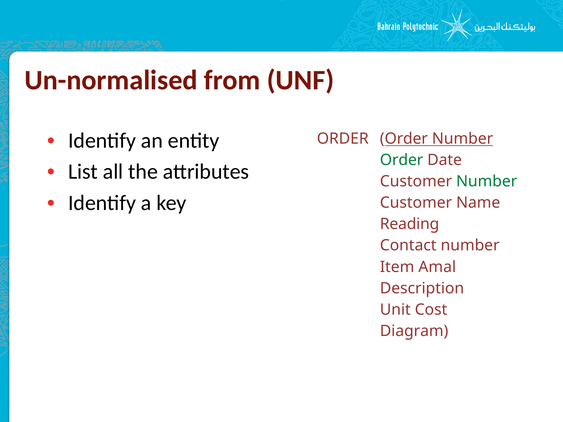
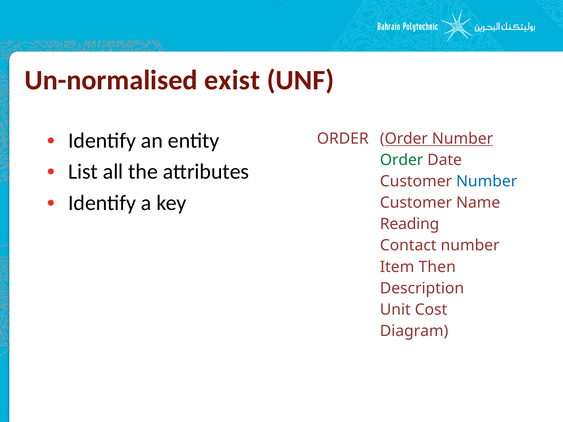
from: from -> exist
Number at (487, 181) colour: green -> blue
Amal: Amal -> Then
